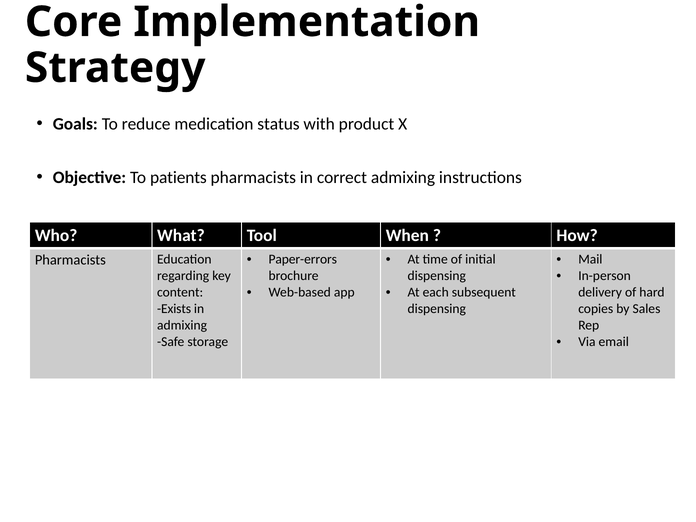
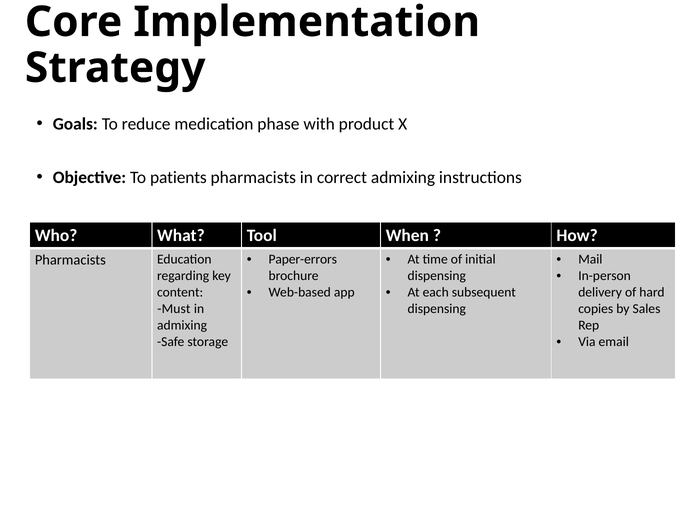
status: status -> phase
Exists: Exists -> Must
